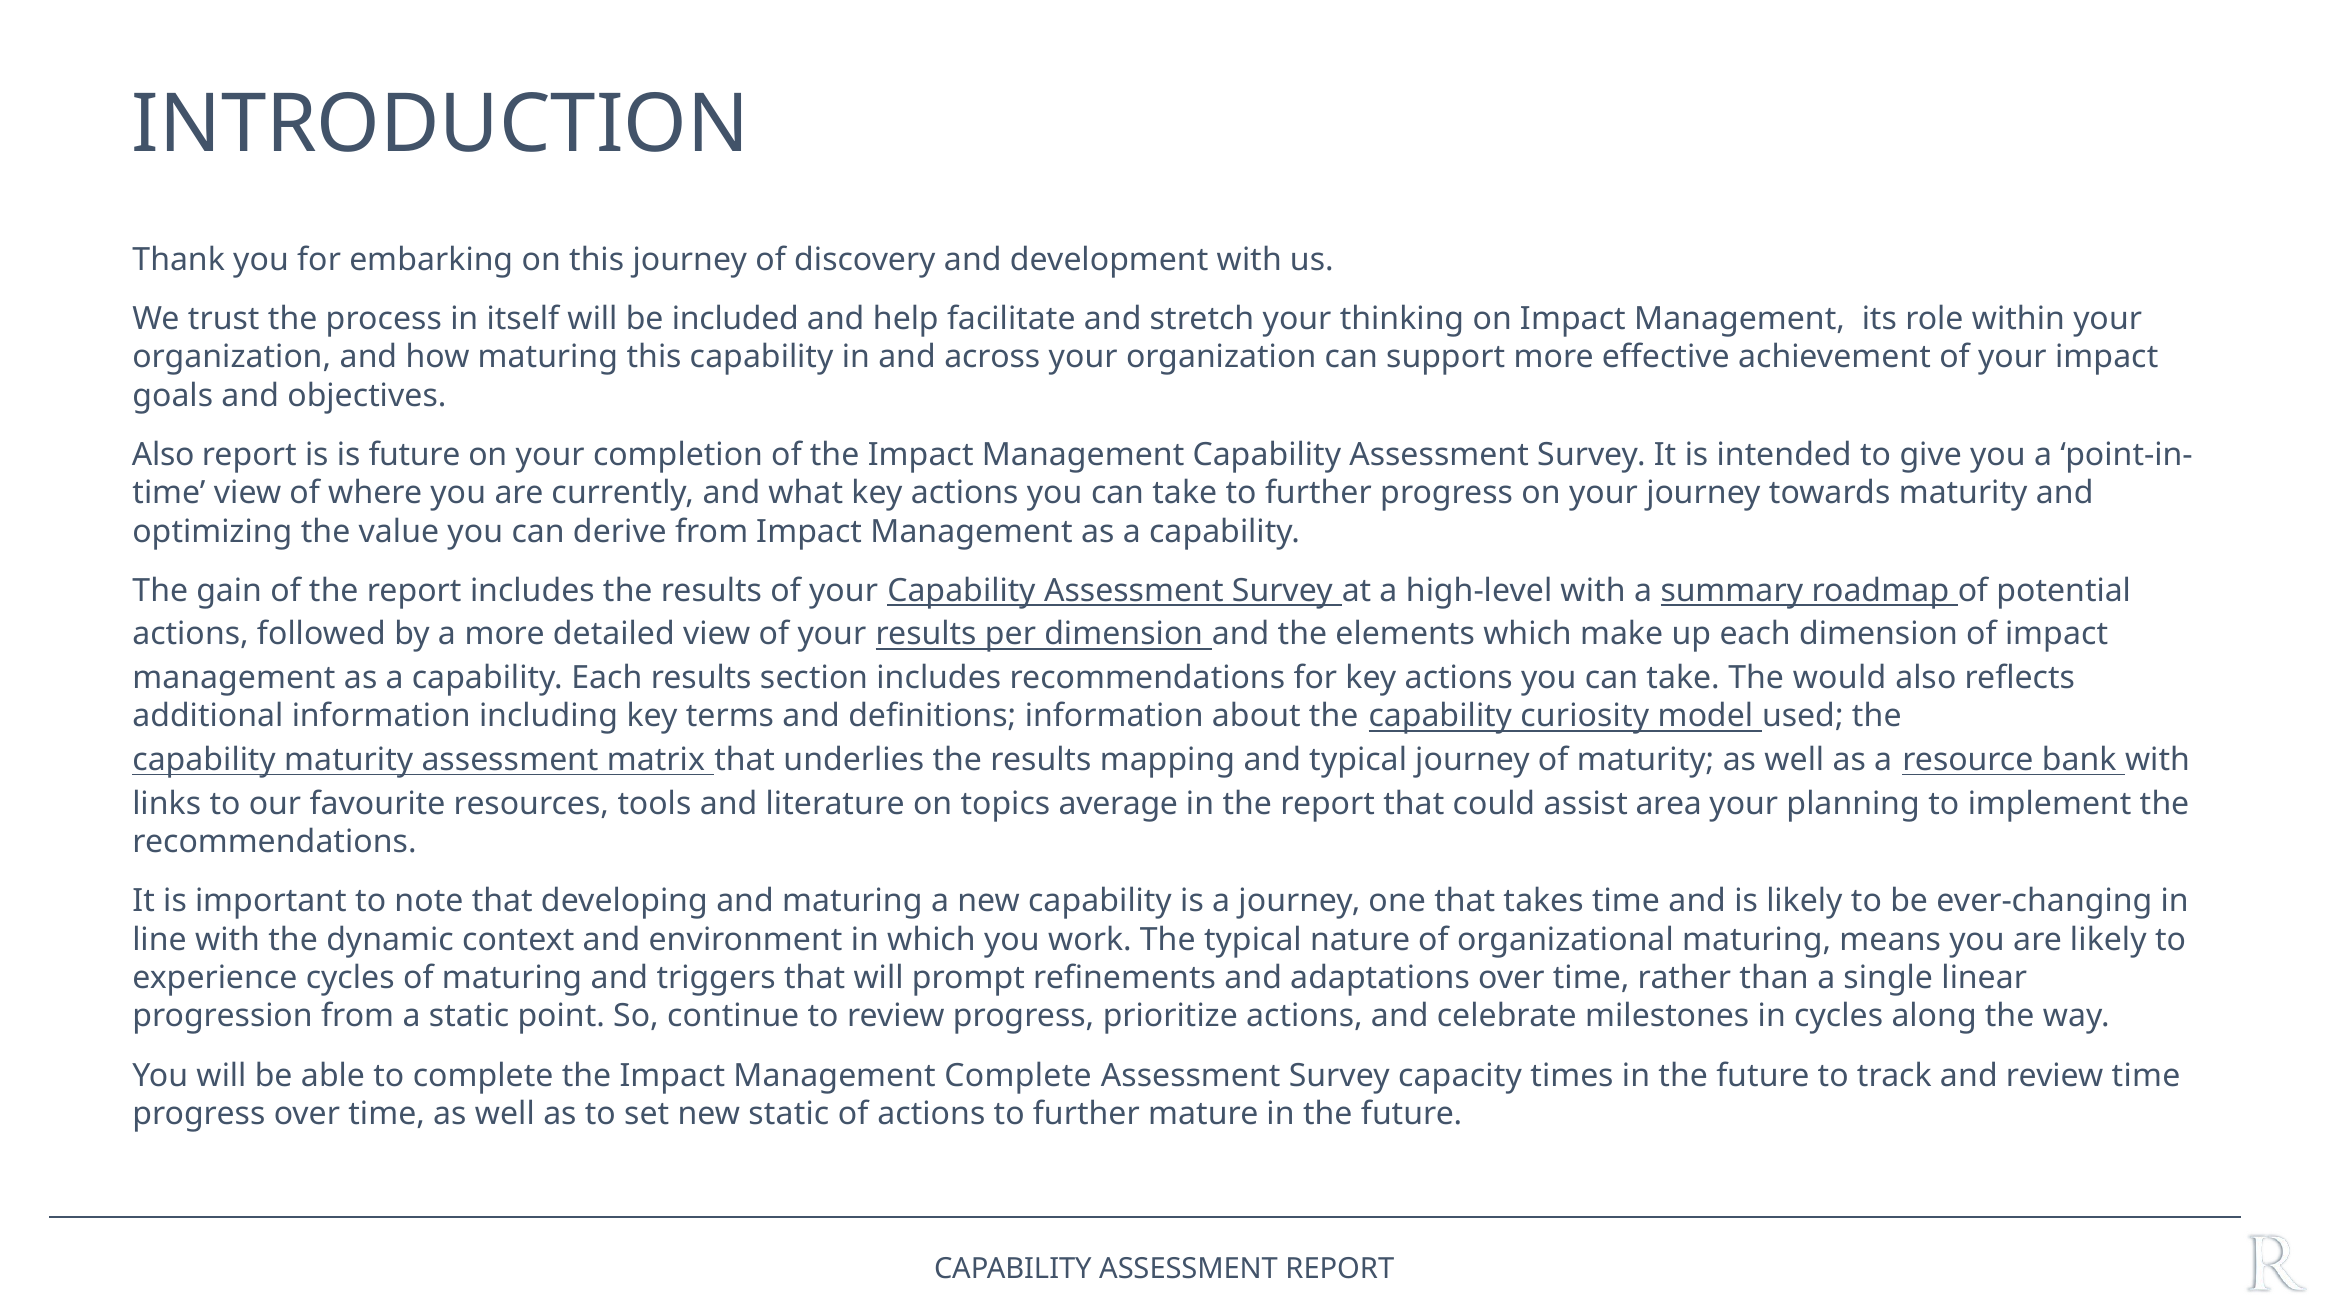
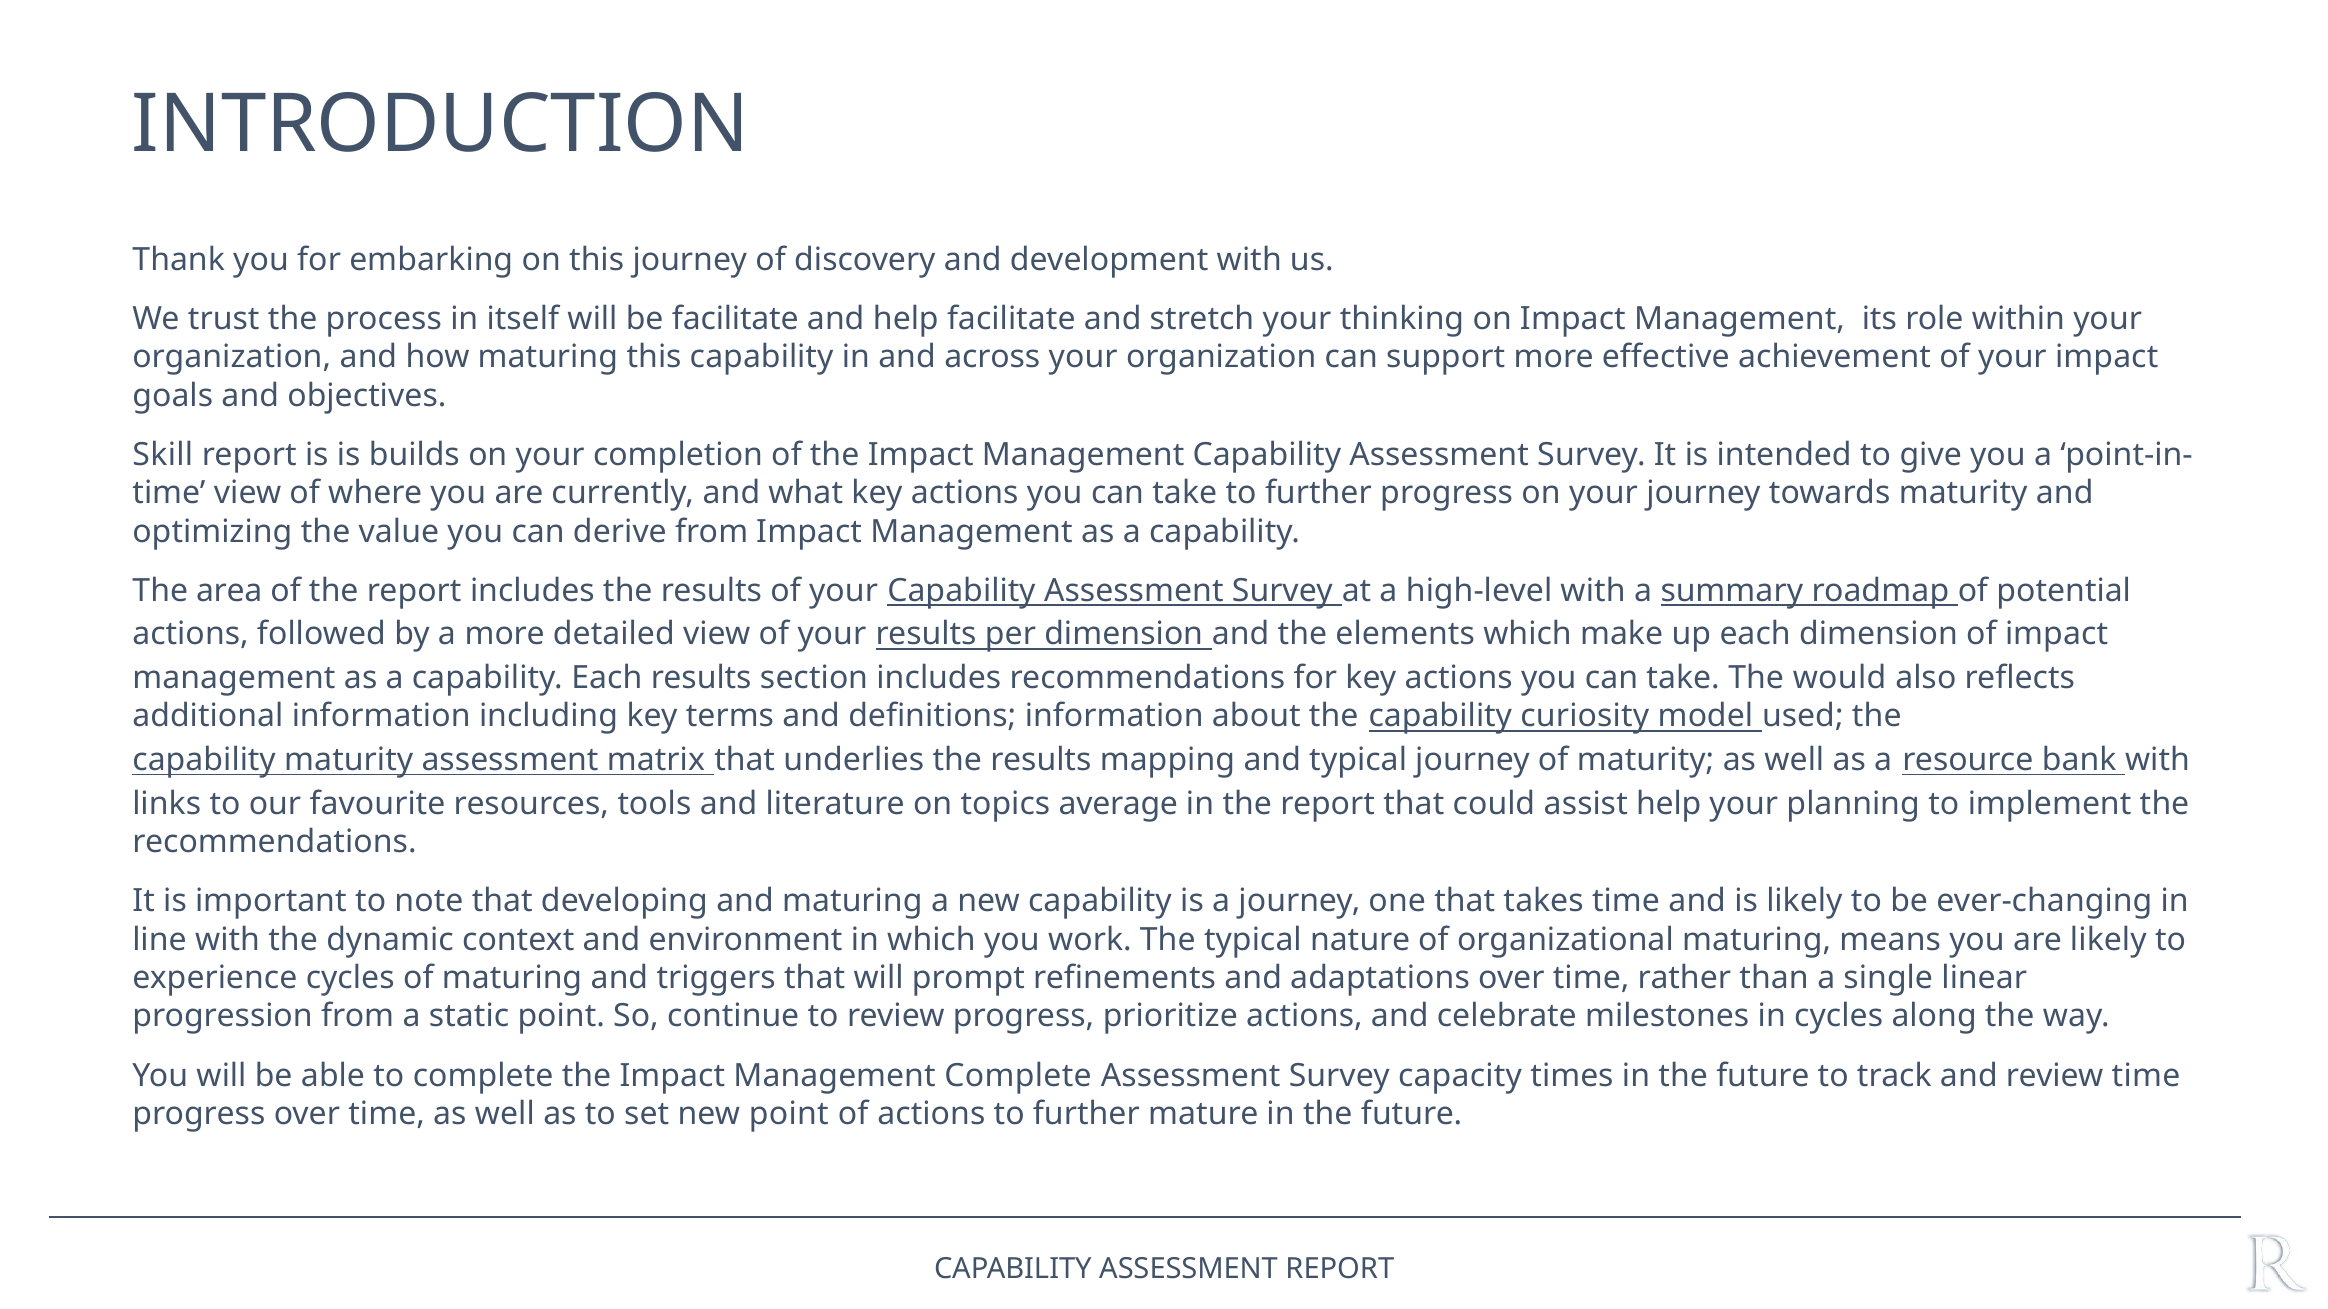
be included: included -> facilitate
Also at (163, 455): Also -> Skill
is future: future -> builds
gain: gain -> area
assist area: area -> help
new static: static -> point
